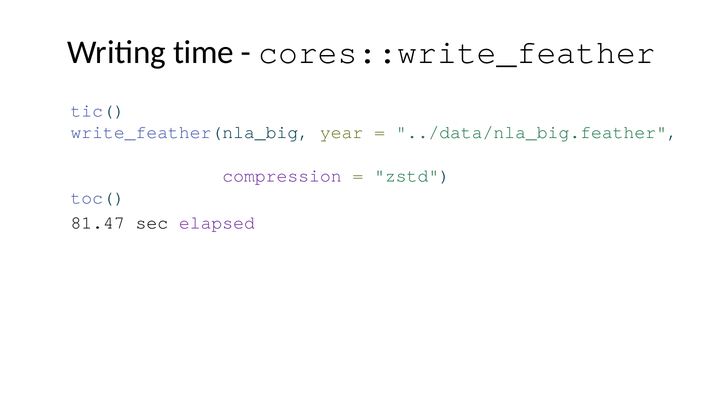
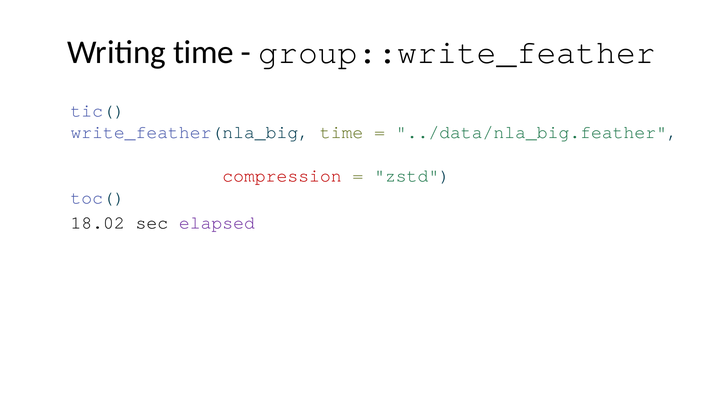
cores::write_feather: cores::write_feather -> group::write_feather
write_feather(nla_big year: year -> time
compression colour: purple -> red
81.47: 81.47 -> 18.02
